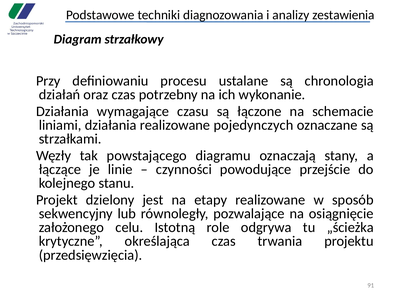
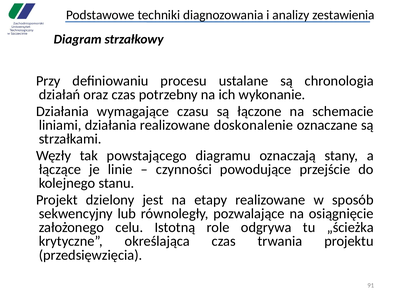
pojedynczych: pojedynczych -> doskonalenie
